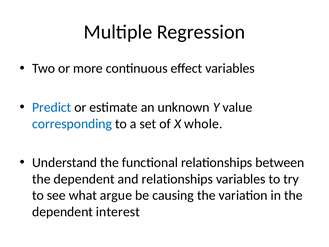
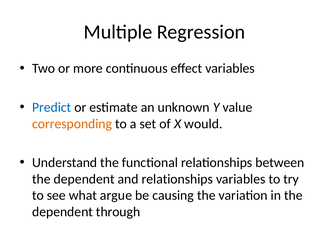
corresponding colour: blue -> orange
whole: whole -> would
interest: interest -> through
